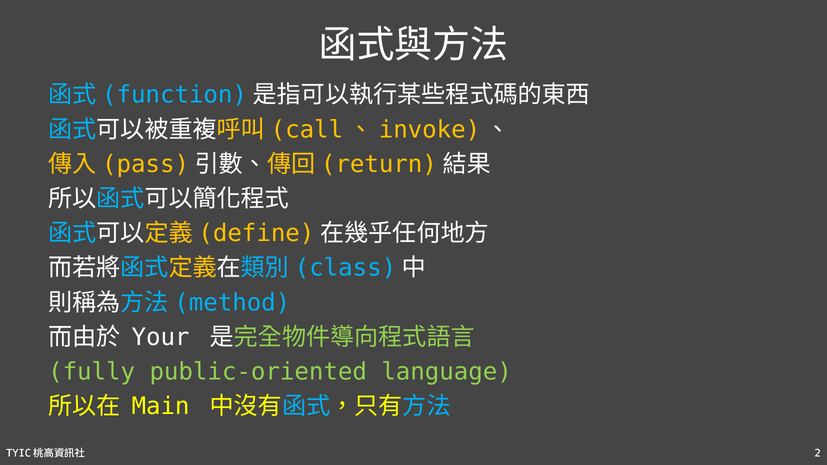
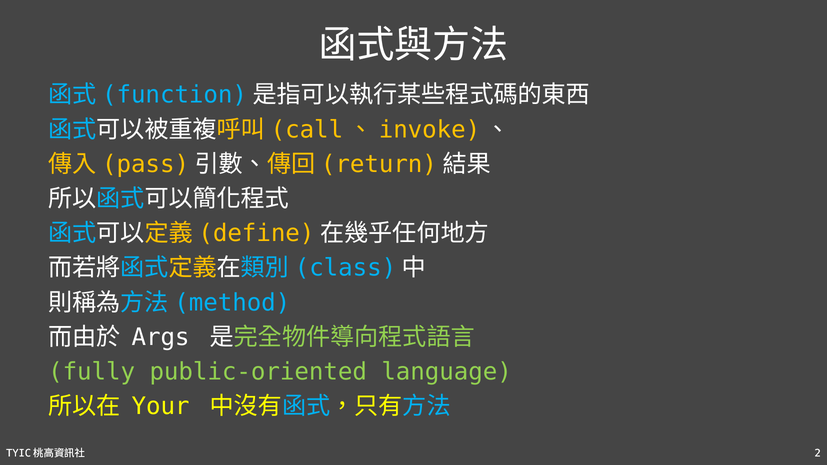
Your: Your -> Args
Main: Main -> Your
